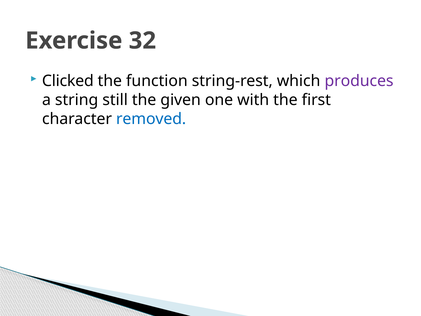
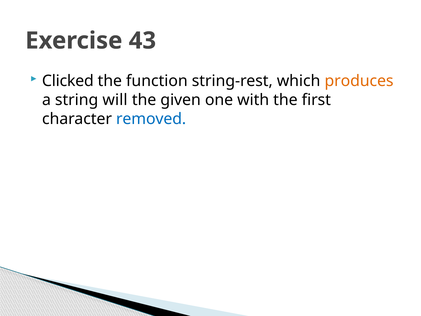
32: 32 -> 43
produces colour: purple -> orange
still: still -> will
